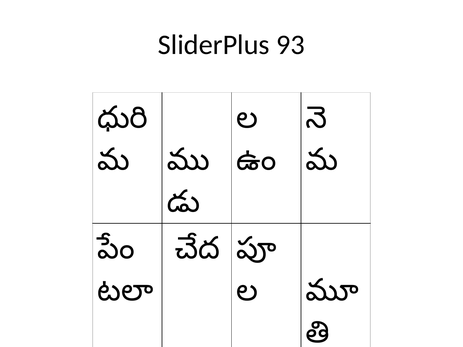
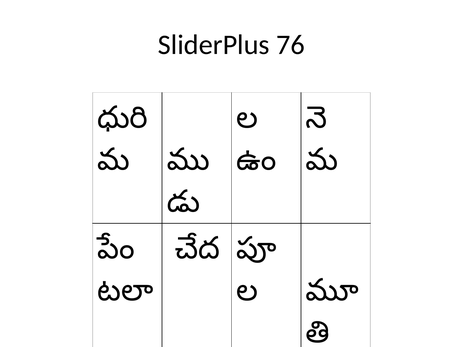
93: 93 -> 76
